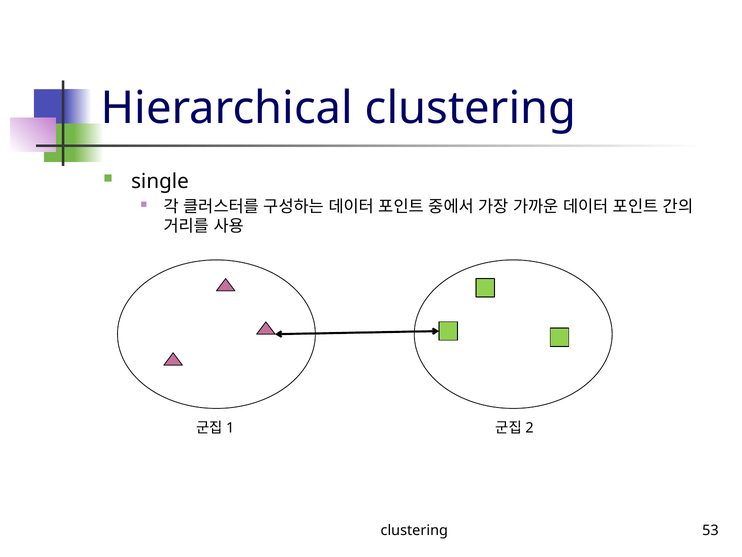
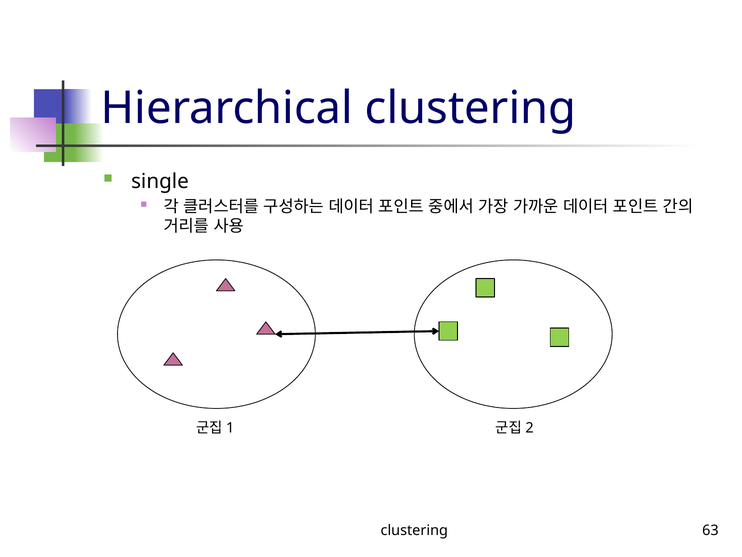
53: 53 -> 63
